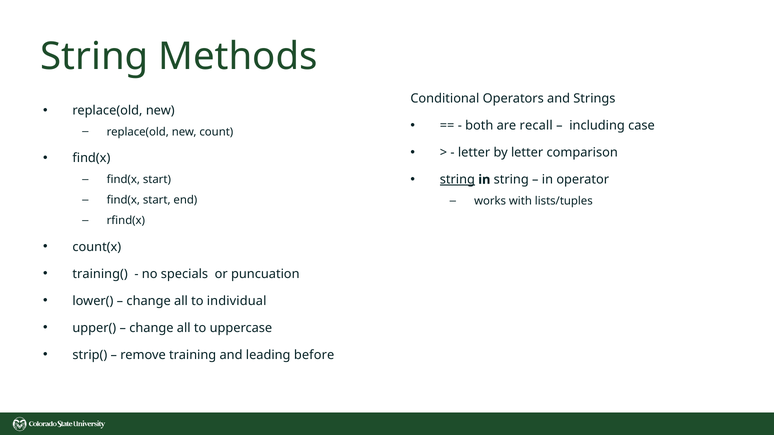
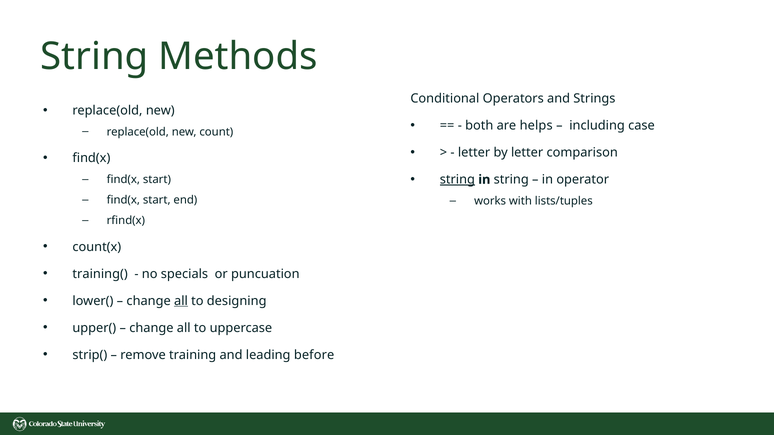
recall: recall -> helps
all at (181, 301) underline: none -> present
individual: individual -> designing
